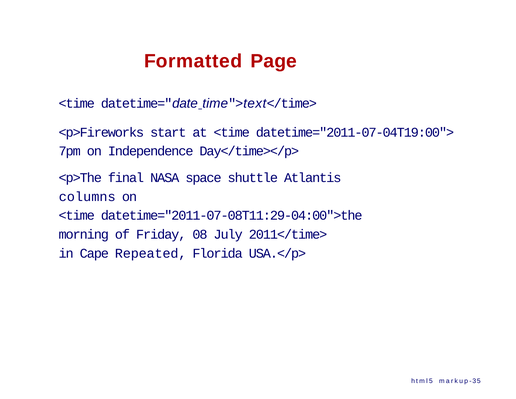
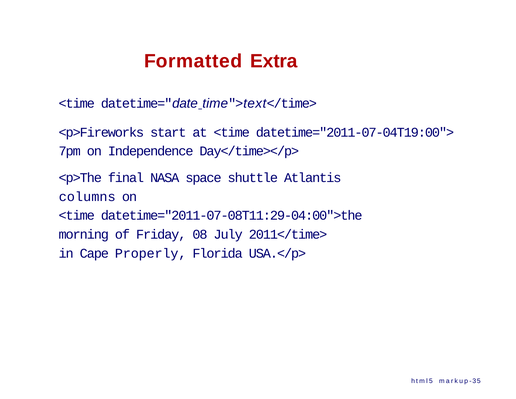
Page: Page -> Extra
Repeated: Repeated -> Properly
